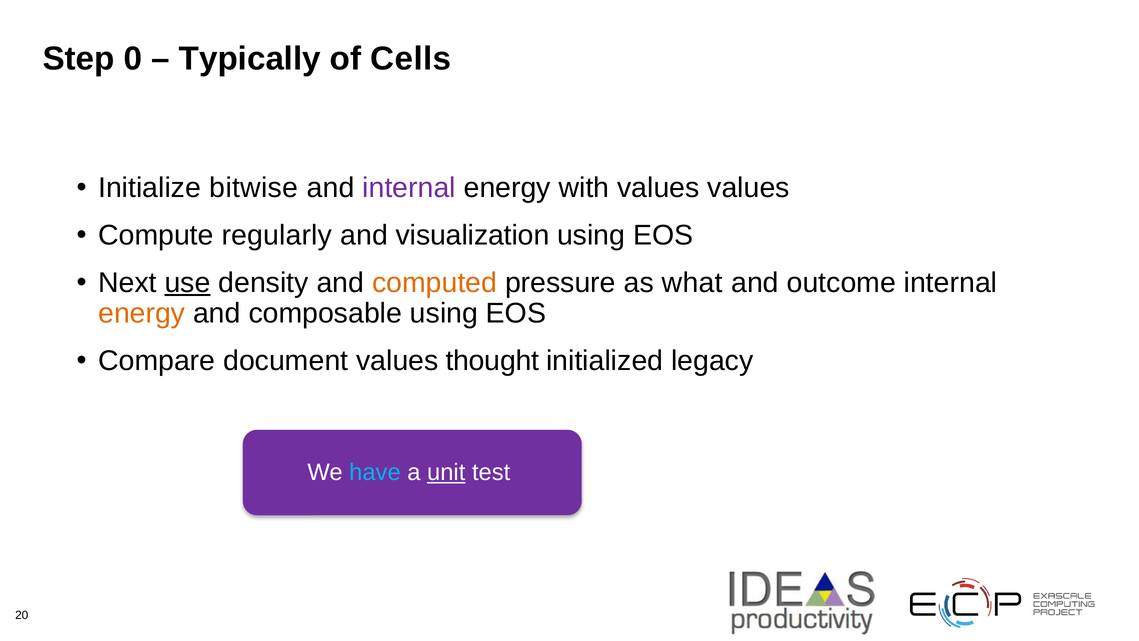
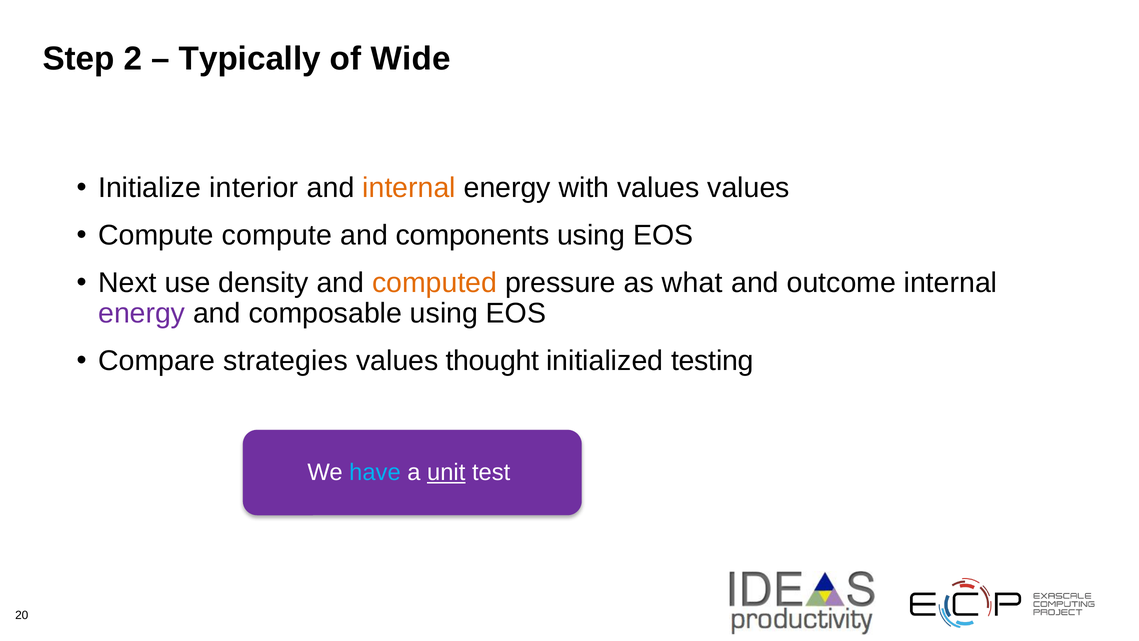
0: 0 -> 2
Cells: Cells -> Wide
bitwise: bitwise -> interior
internal at (409, 188) colour: purple -> orange
Compute regularly: regularly -> compute
visualization: visualization -> components
use underline: present -> none
energy at (142, 313) colour: orange -> purple
document: document -> strategies
legacy: legacy -> testing
